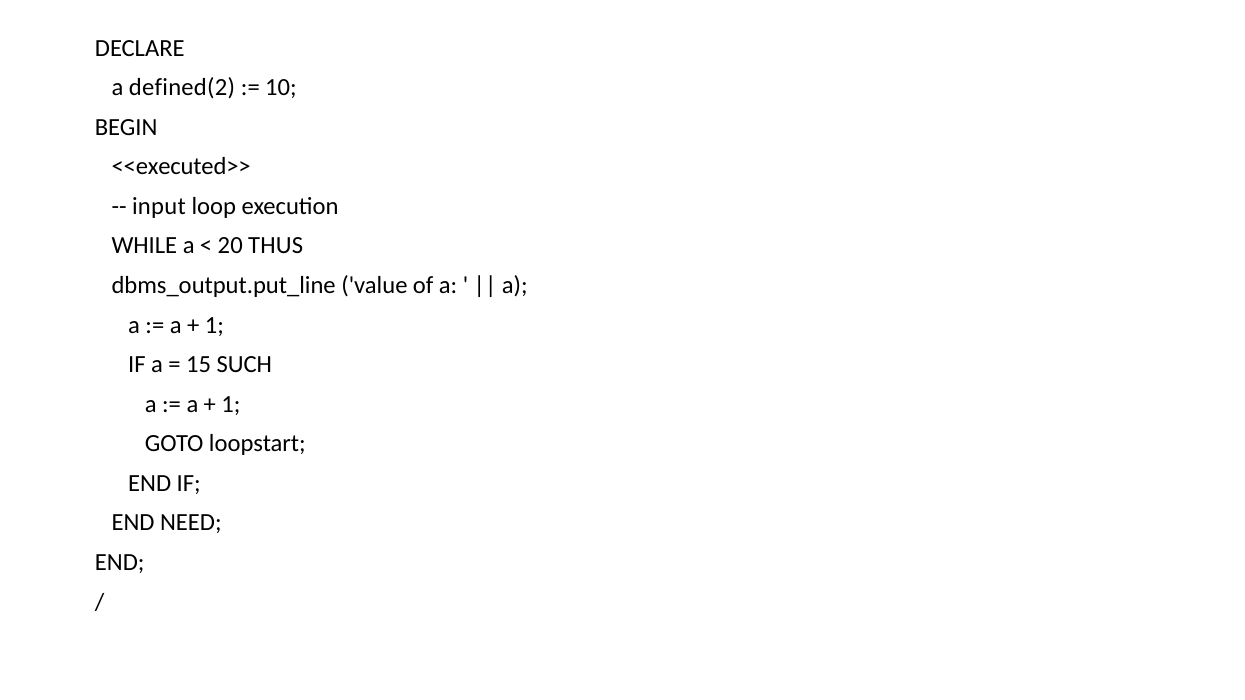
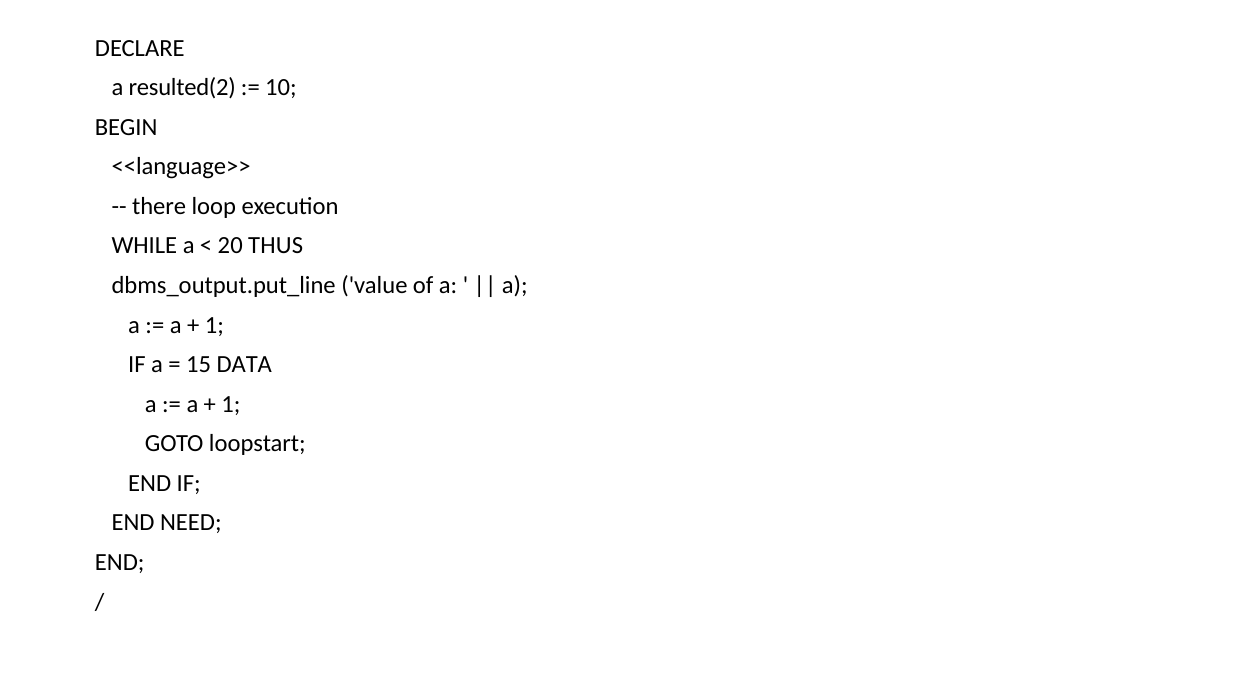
defined(2: defined(2 -> resulted(2
<<executed>>: <<executed>> -> <<language>>
input: input -> there
SUCH: SUCH -> DATA
